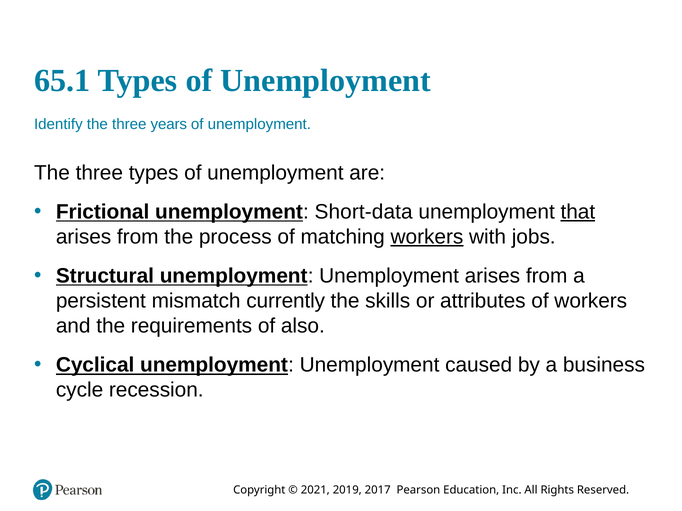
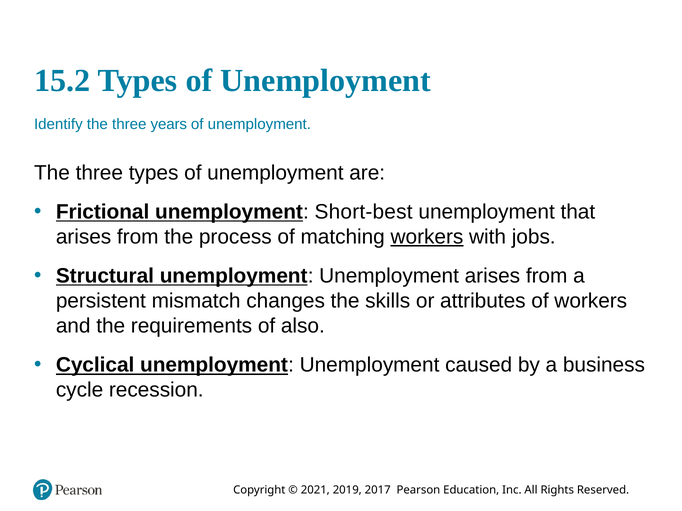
65.1: 65.1 -> 15.2
Short-data: Short-data -> Short-best
that underline: present -> none
currently: currently -> changes
